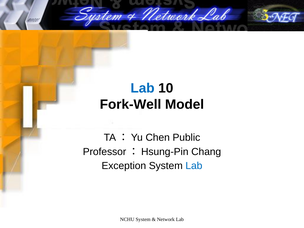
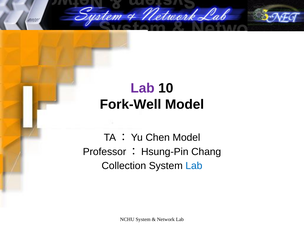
Lab at (143, 88) colour: blue -> purple
Chen Public: Public -> Model
Exception: Exception -> Collection
